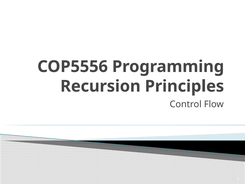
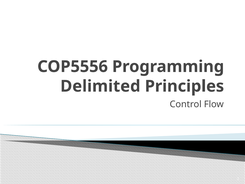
Recursion: Recursion -> Delimited
